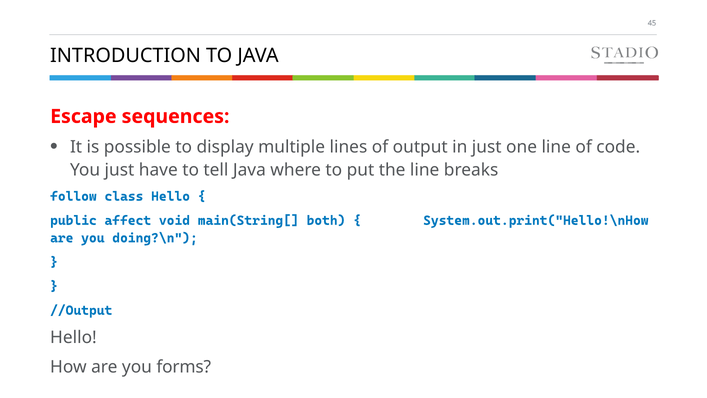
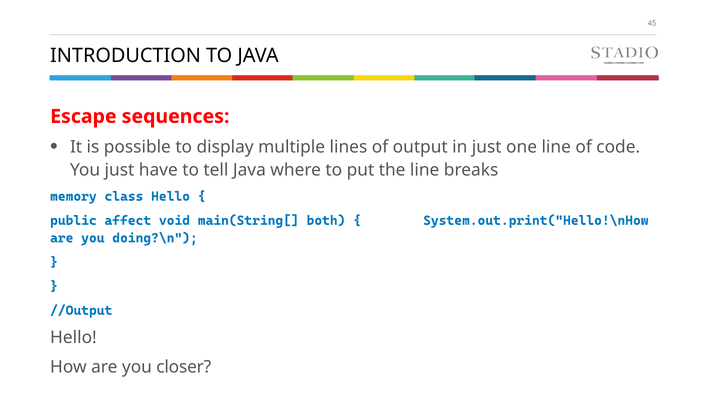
follow: follow -> memory
forms: forms -> closer
